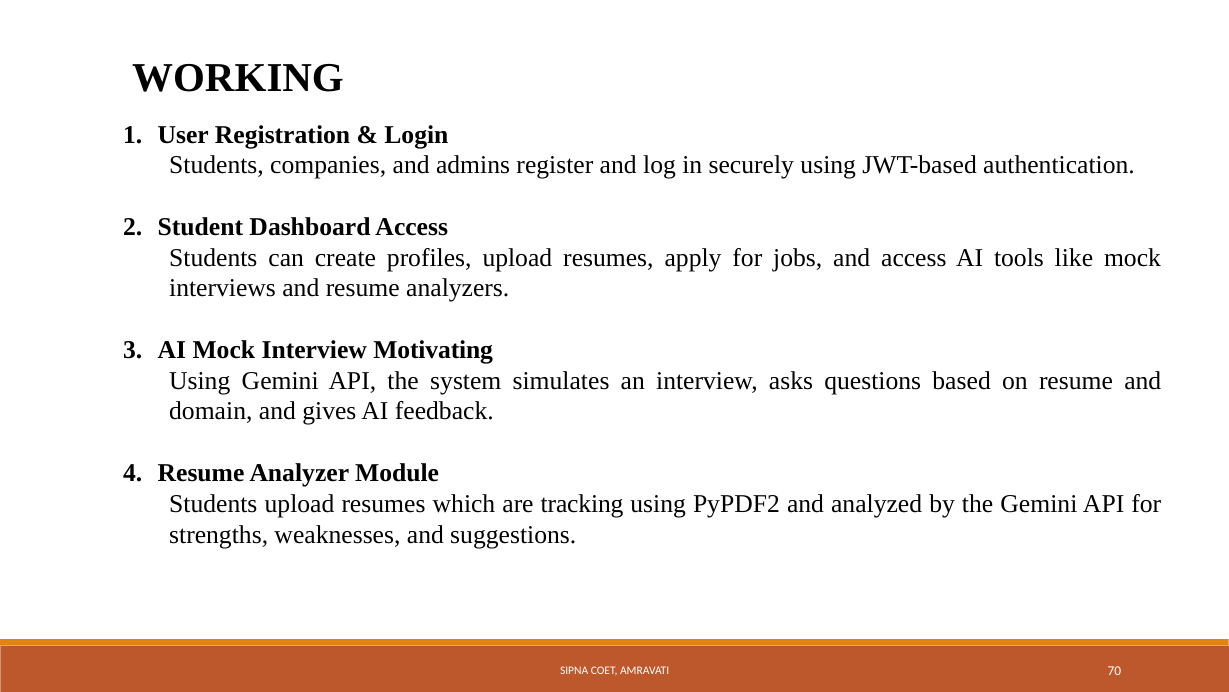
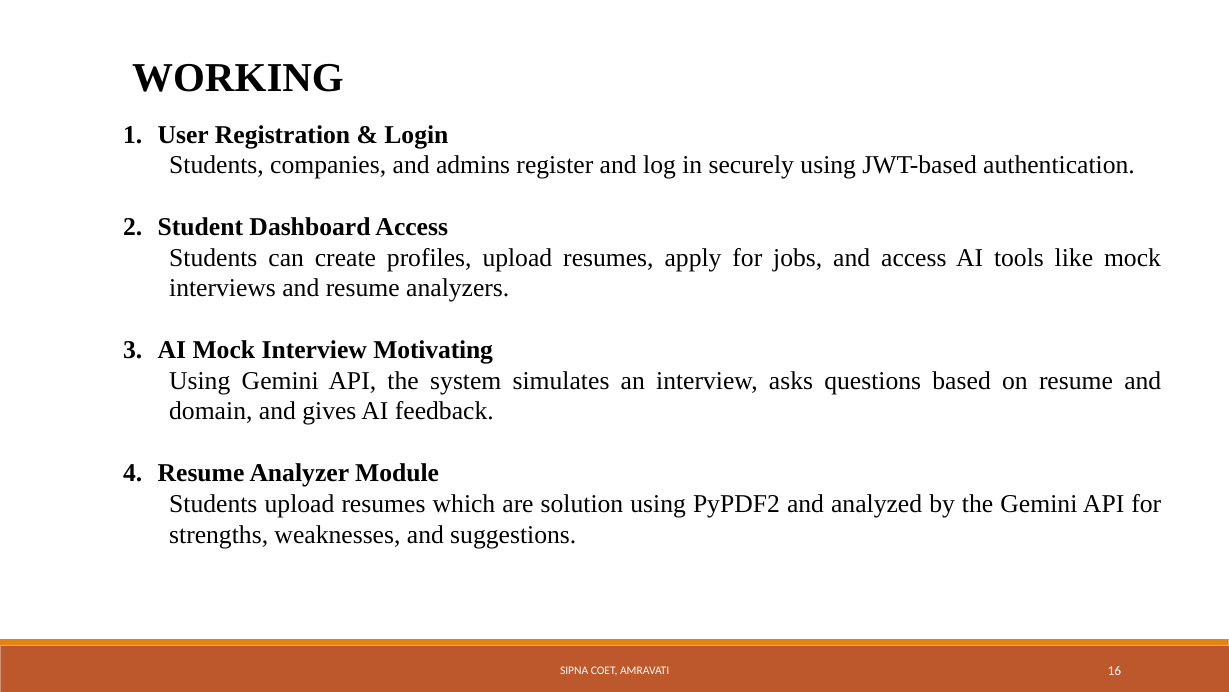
tracking: tracking -> solution
70: 70 -> 16
